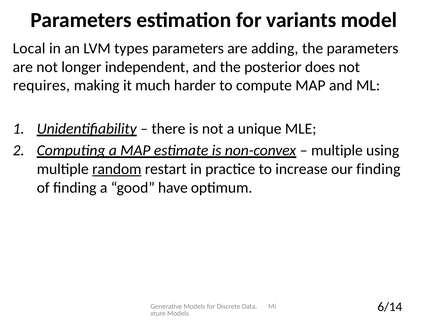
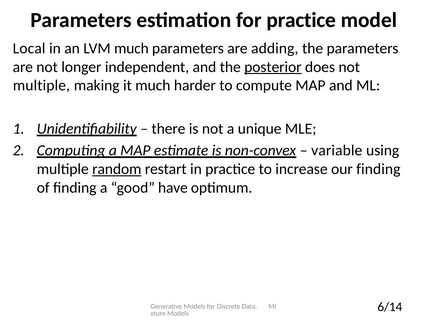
for variants: variants -> practice
LVM types: types -> much
posterior underline: none -> present
requires at (41, 85): requires -> multiple
multiple at (337, 150): multiple -> variable
